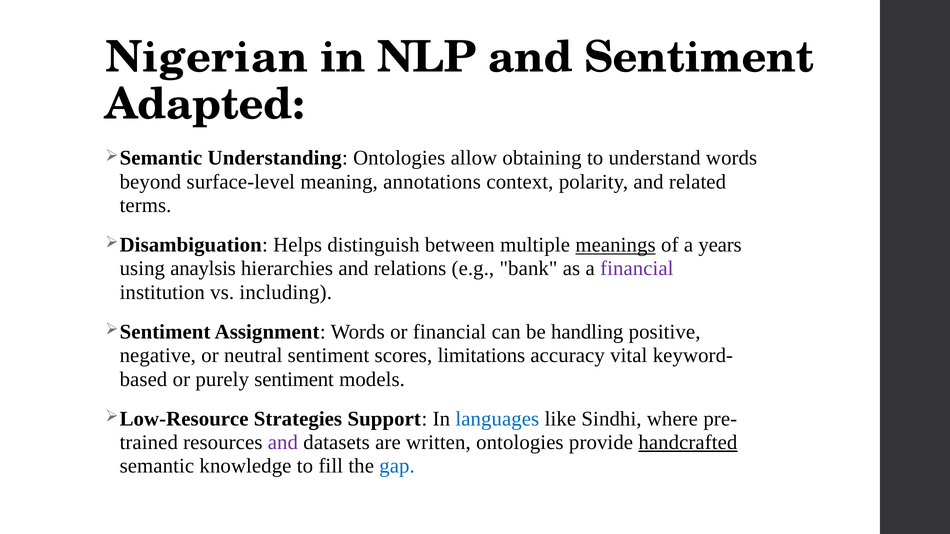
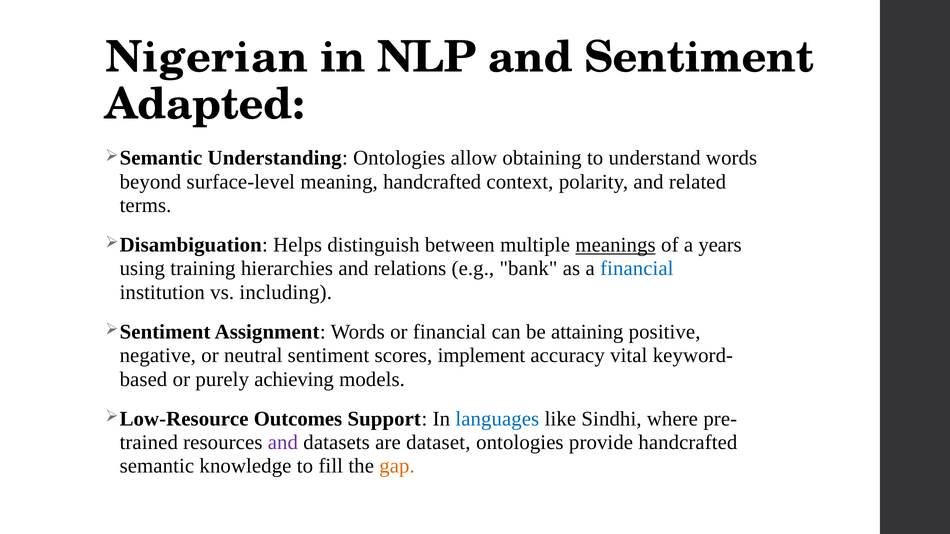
meaning annotations: annotations -> handcrafted
anaylsis: anaylsis -> training
financial at (637, 269) colour: purple -> blue
handling: handling -> attaining
limitations: limitations -> implement
purely sentiment: sentiment -> achieving
Strategies: Strategies -> Outcomes
written: written -> dataset
handcrafted at (688, 443) underline: present -> none
gap colour: blue -> orange
